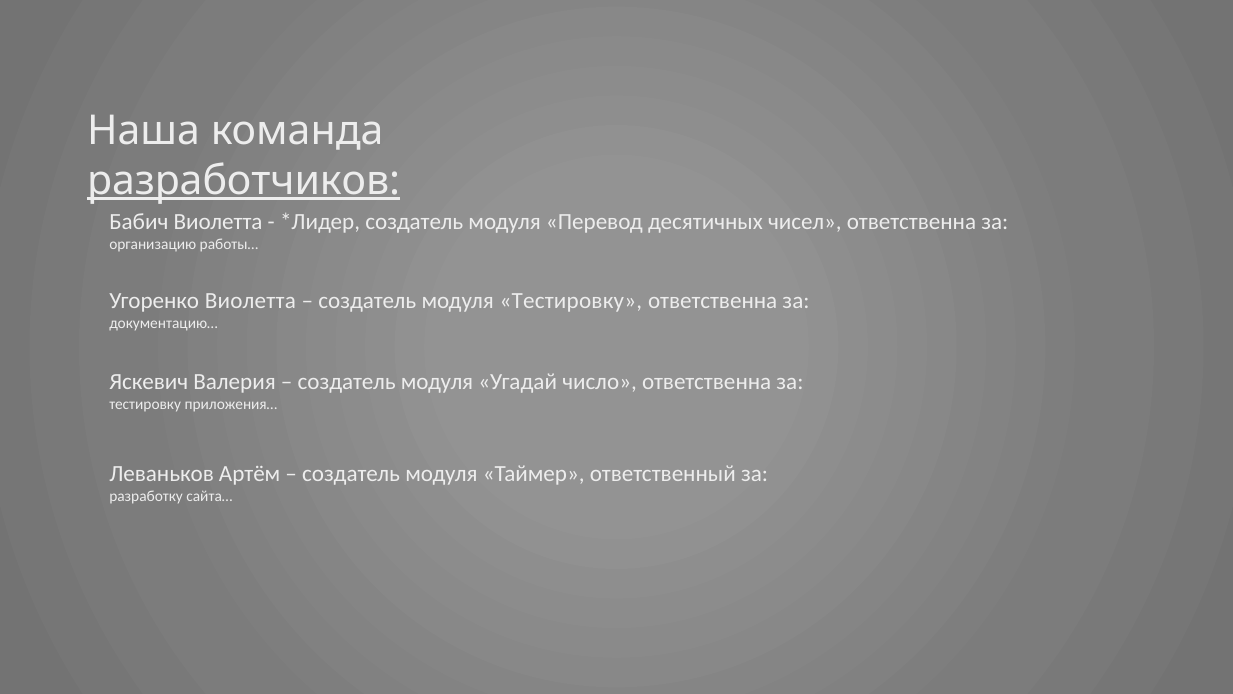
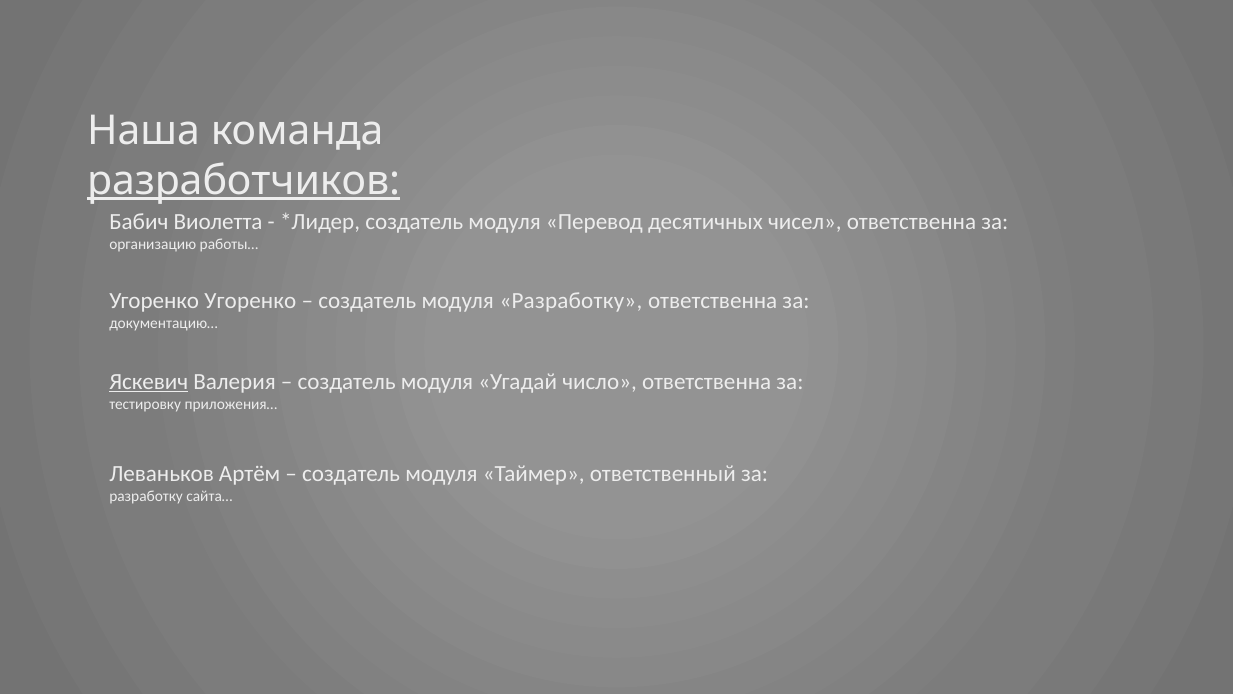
Угоренко Виолетта: Виолетта -> Угоренко
модуля Тестировку: Тестировку -> Разработку
Яскевич underline: none -> present
